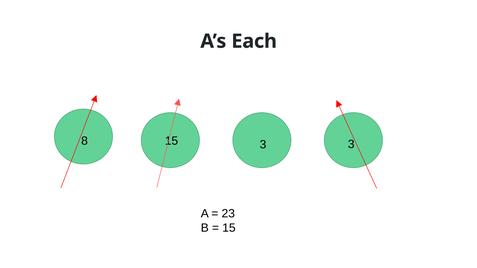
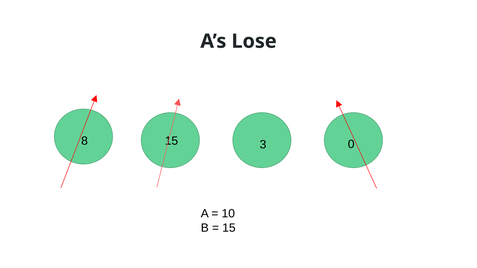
Each: Each -> Lose
3 3: 3 -> 0
23: 23 -> 10
